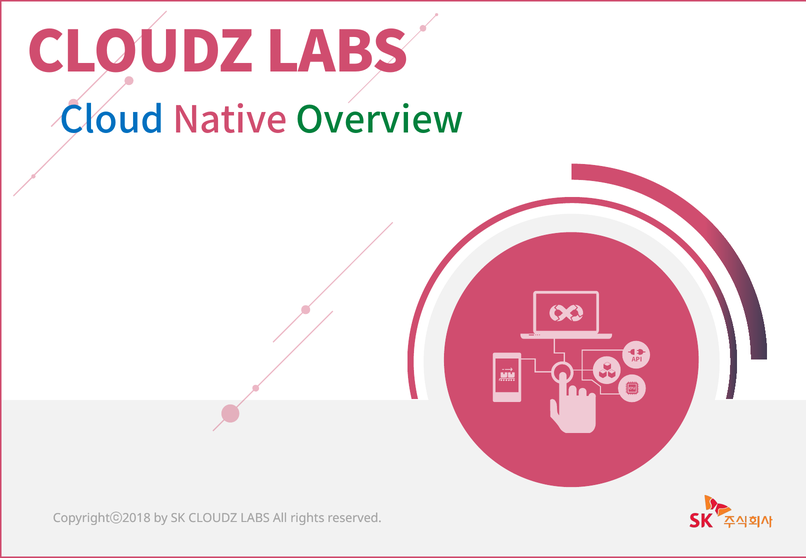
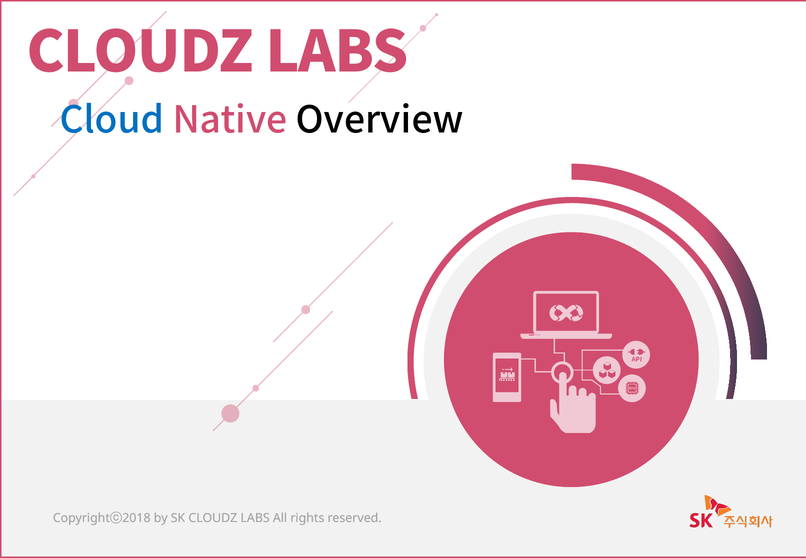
Overview colour: green -> black
